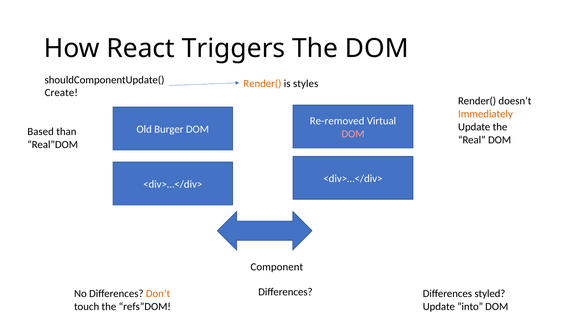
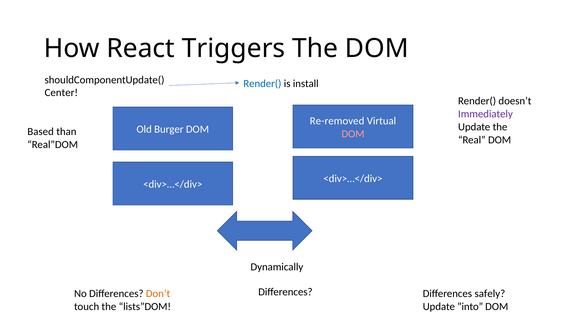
Render( at (262, 83) colour: orange -> blue
styles: styles -> install
Create: Create -> Center
Immediately colour: orange -> purple
Component: Component -> Dynamically
styled: styled -> safely
refs”DOM: refs”DOM -> lists”DOM
